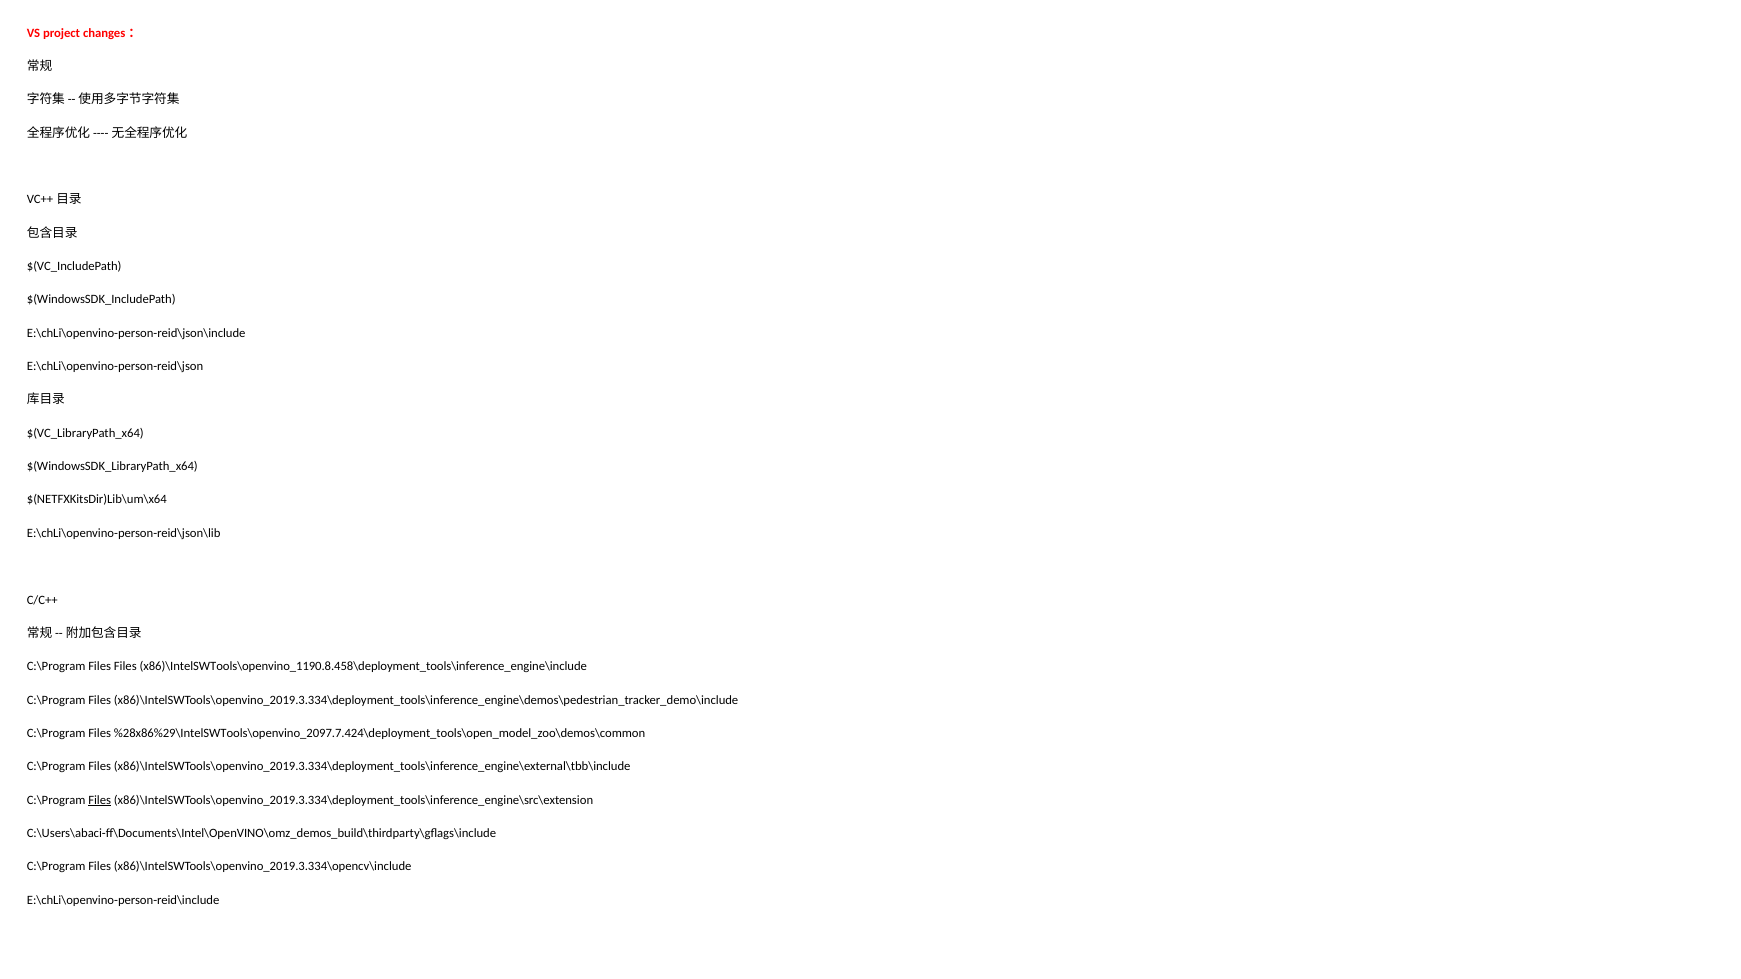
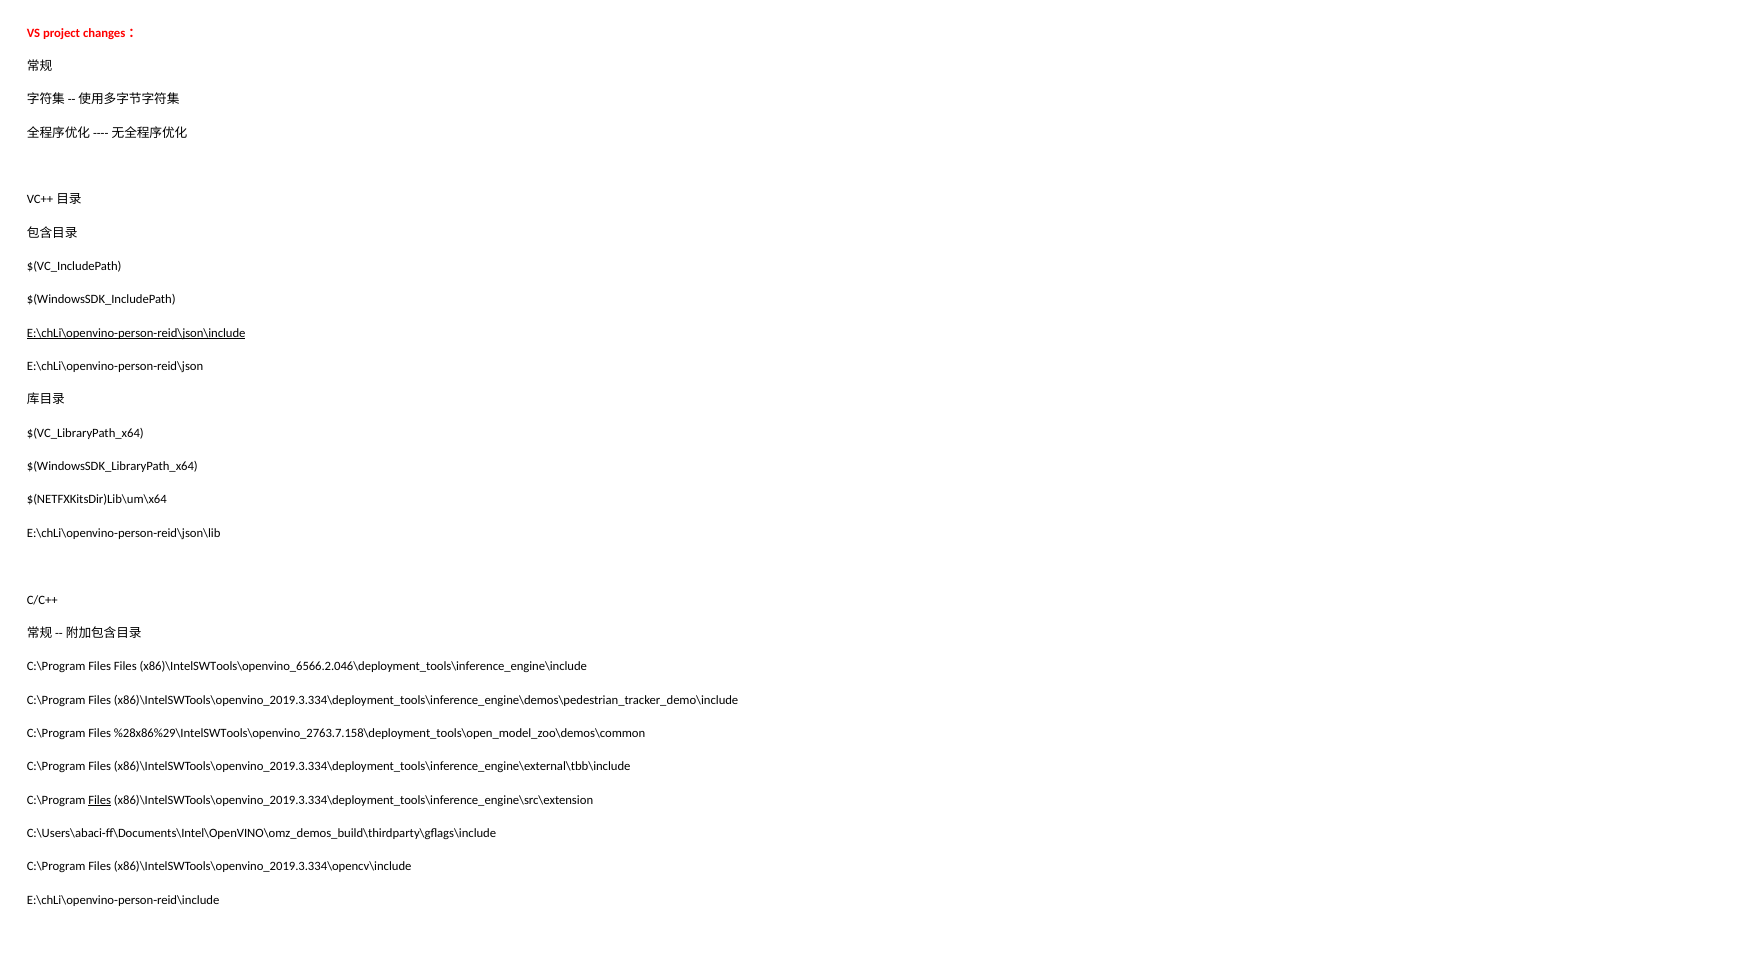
E:\chLi\openvino-person-reid\json\include underline: none -> present
x86)\IntelSWTools\openvino_1190.8.458\deployment_tools\inference_engine\include: x86)\IntelSWTools\openvino_1190.8.458\deployment_tools\inference_engine\include -> x86)\IntelSWTools\openvino_6566.2.046\deployment_tools\inference_engine\include
%28x86%29\IntelSWTools\openvino_2097.7.424\deployment_tools\open_model_zoo\demos\common: %28x86%29\IntelSWTools\openvino_2097.7.424\deployment_tools\open_model_zoo\demos\common -> %28x86%29\IntelSWTools\openvino_2763.7.158\deployment_tools\open_model_zoo\demos\common
